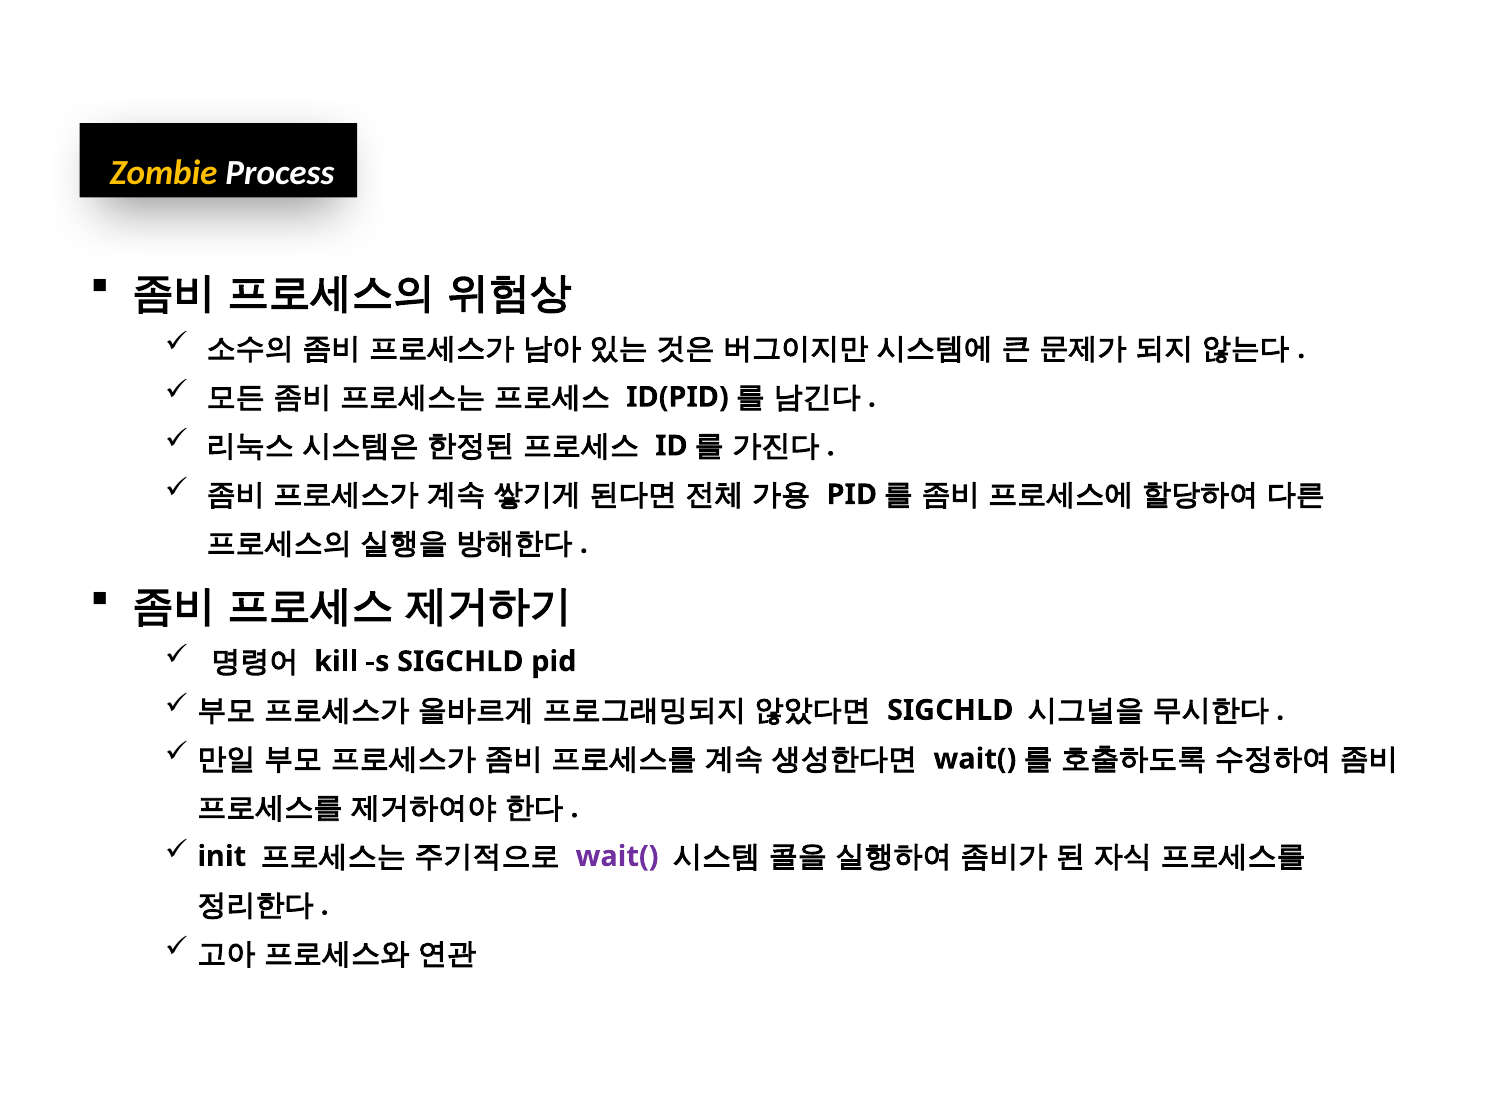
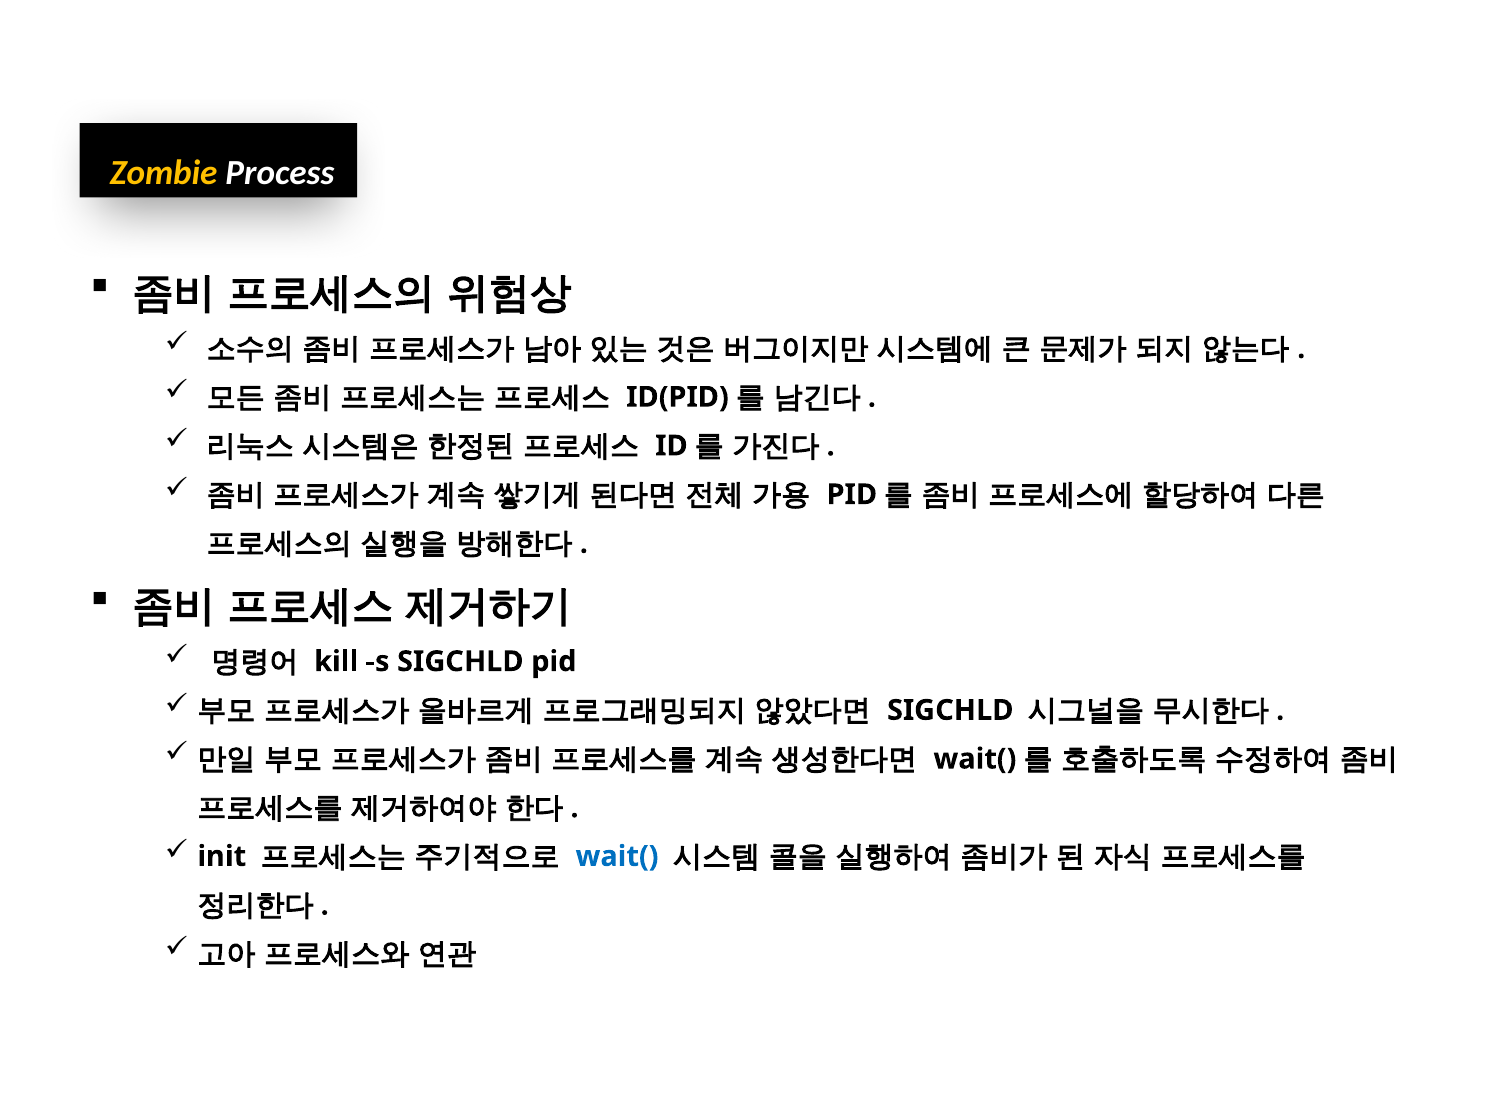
wait( at (617, 856) colour: purple -> blue
